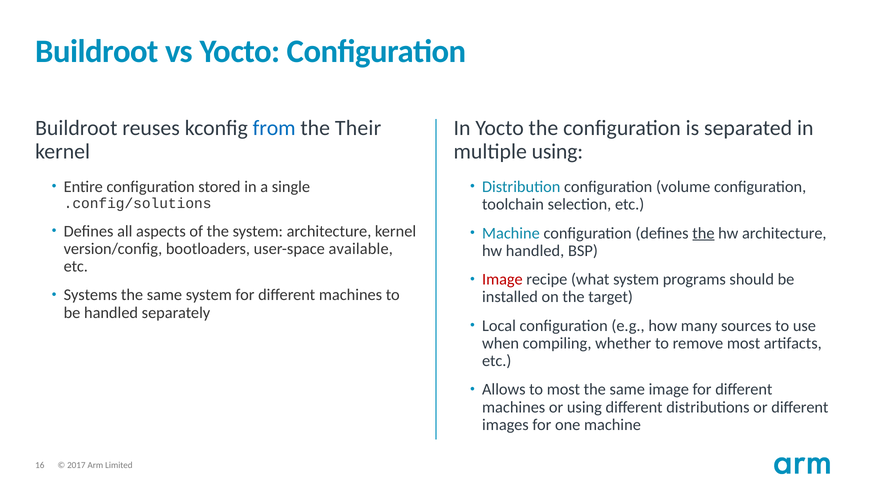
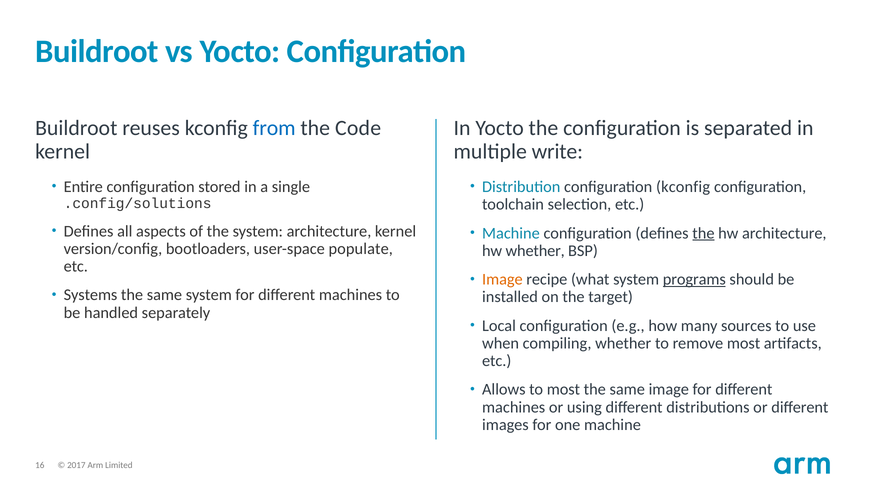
Their: Their -> Code
multiple using: using -> write
configuration volume: volume -> kconfig
available: available -> populate
hw handled: handled -> whether
Image at (502, 279) colour: red -> orange
programs underline: none -> present
